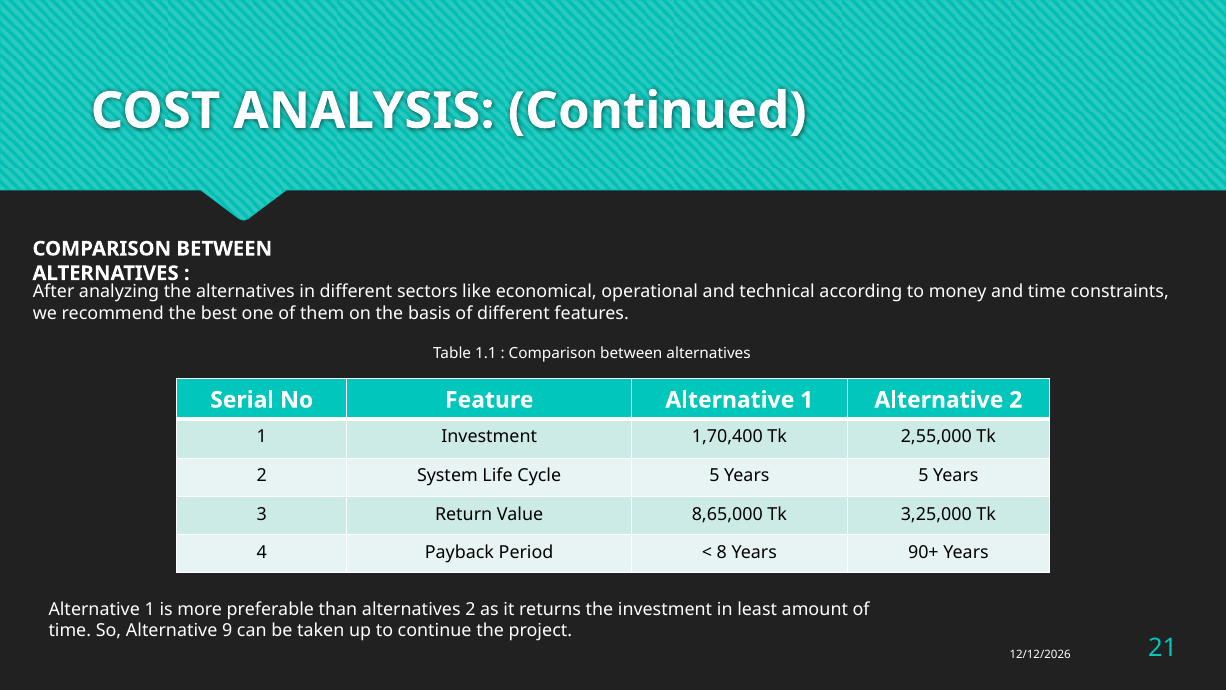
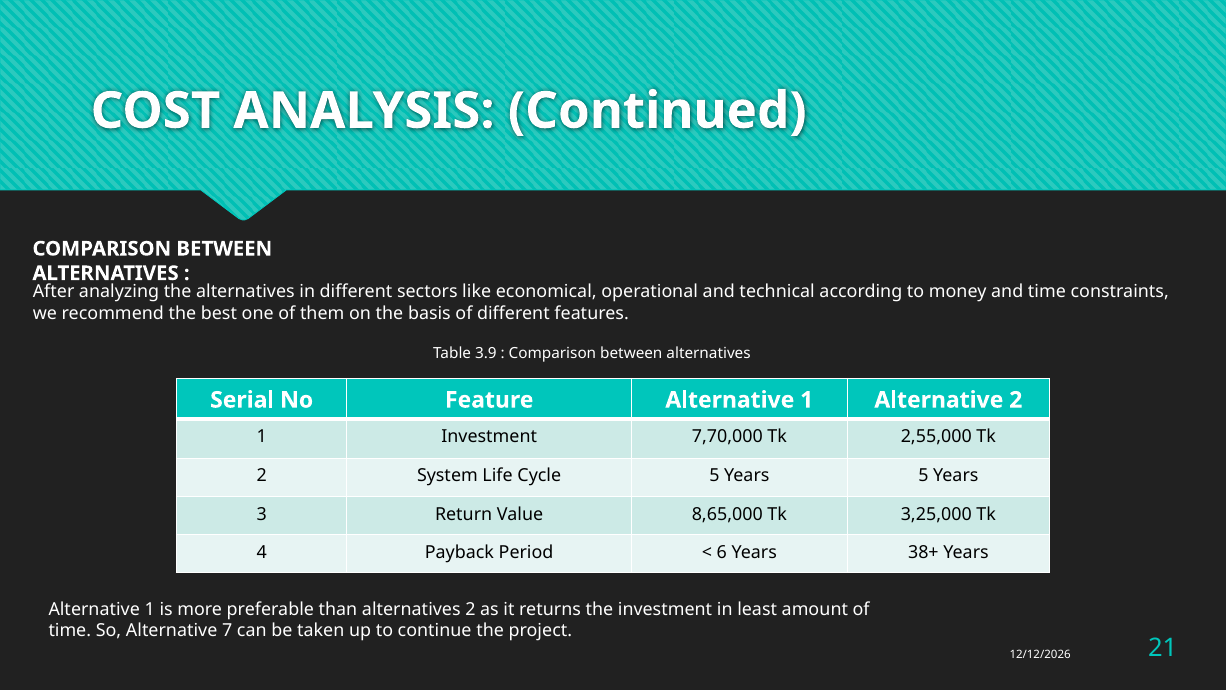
1.1: 1.1 -> 3.9
1,70,400: 1,70,400 -> 7,70,000
8: 8 -> 6
90+: 90+ -> 38+
9: 9 -> 7
